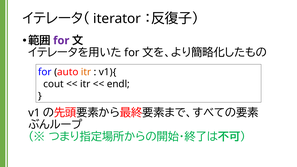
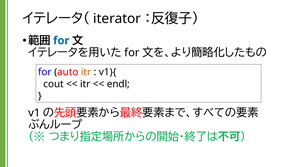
for at (61, 41) colour: purple -> blue
